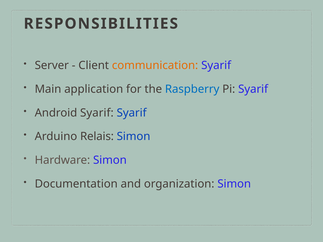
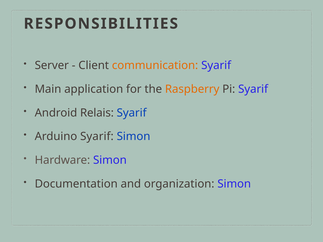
Raspberry colour: blue -> orange
Android Syarif: Syarif -> Relais
Arduino Relais: Relais -> Syarif
